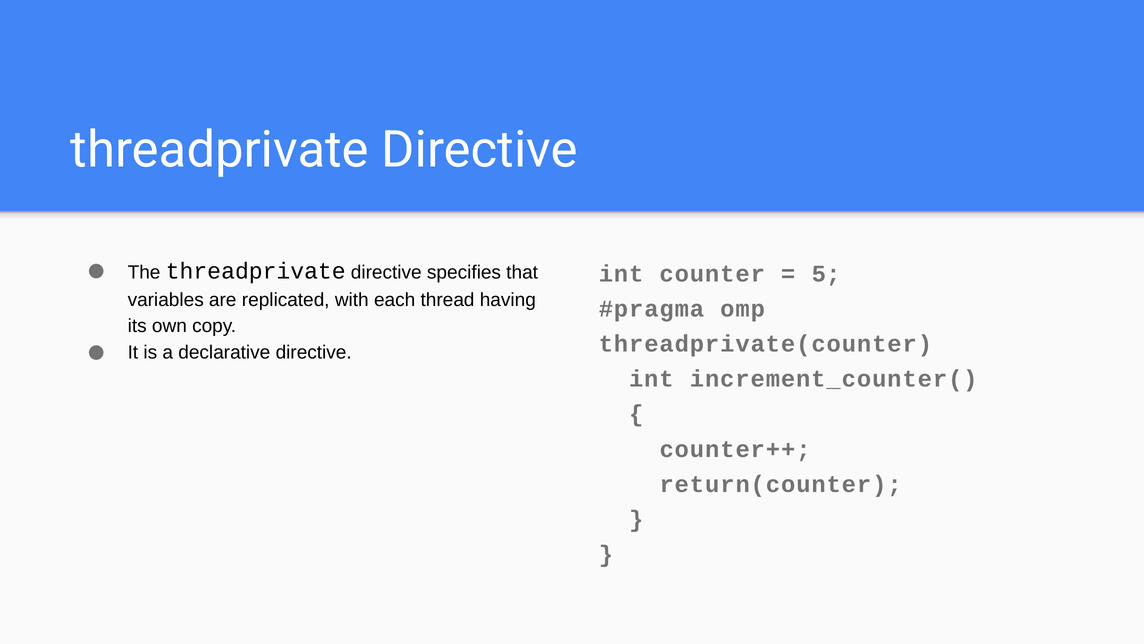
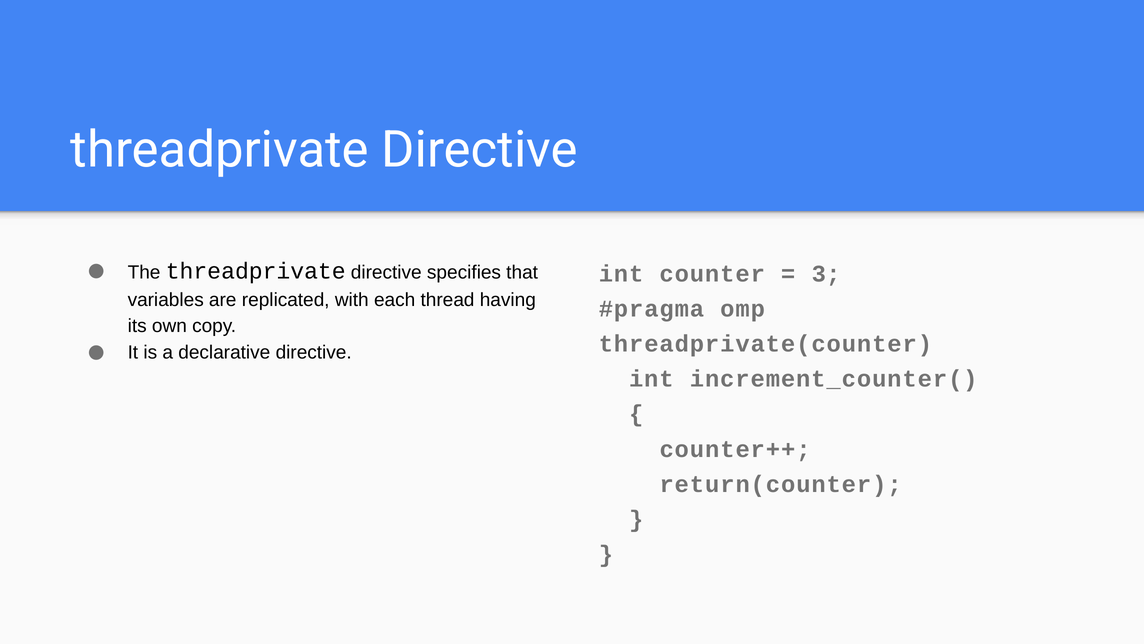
5: 5 -> 3
